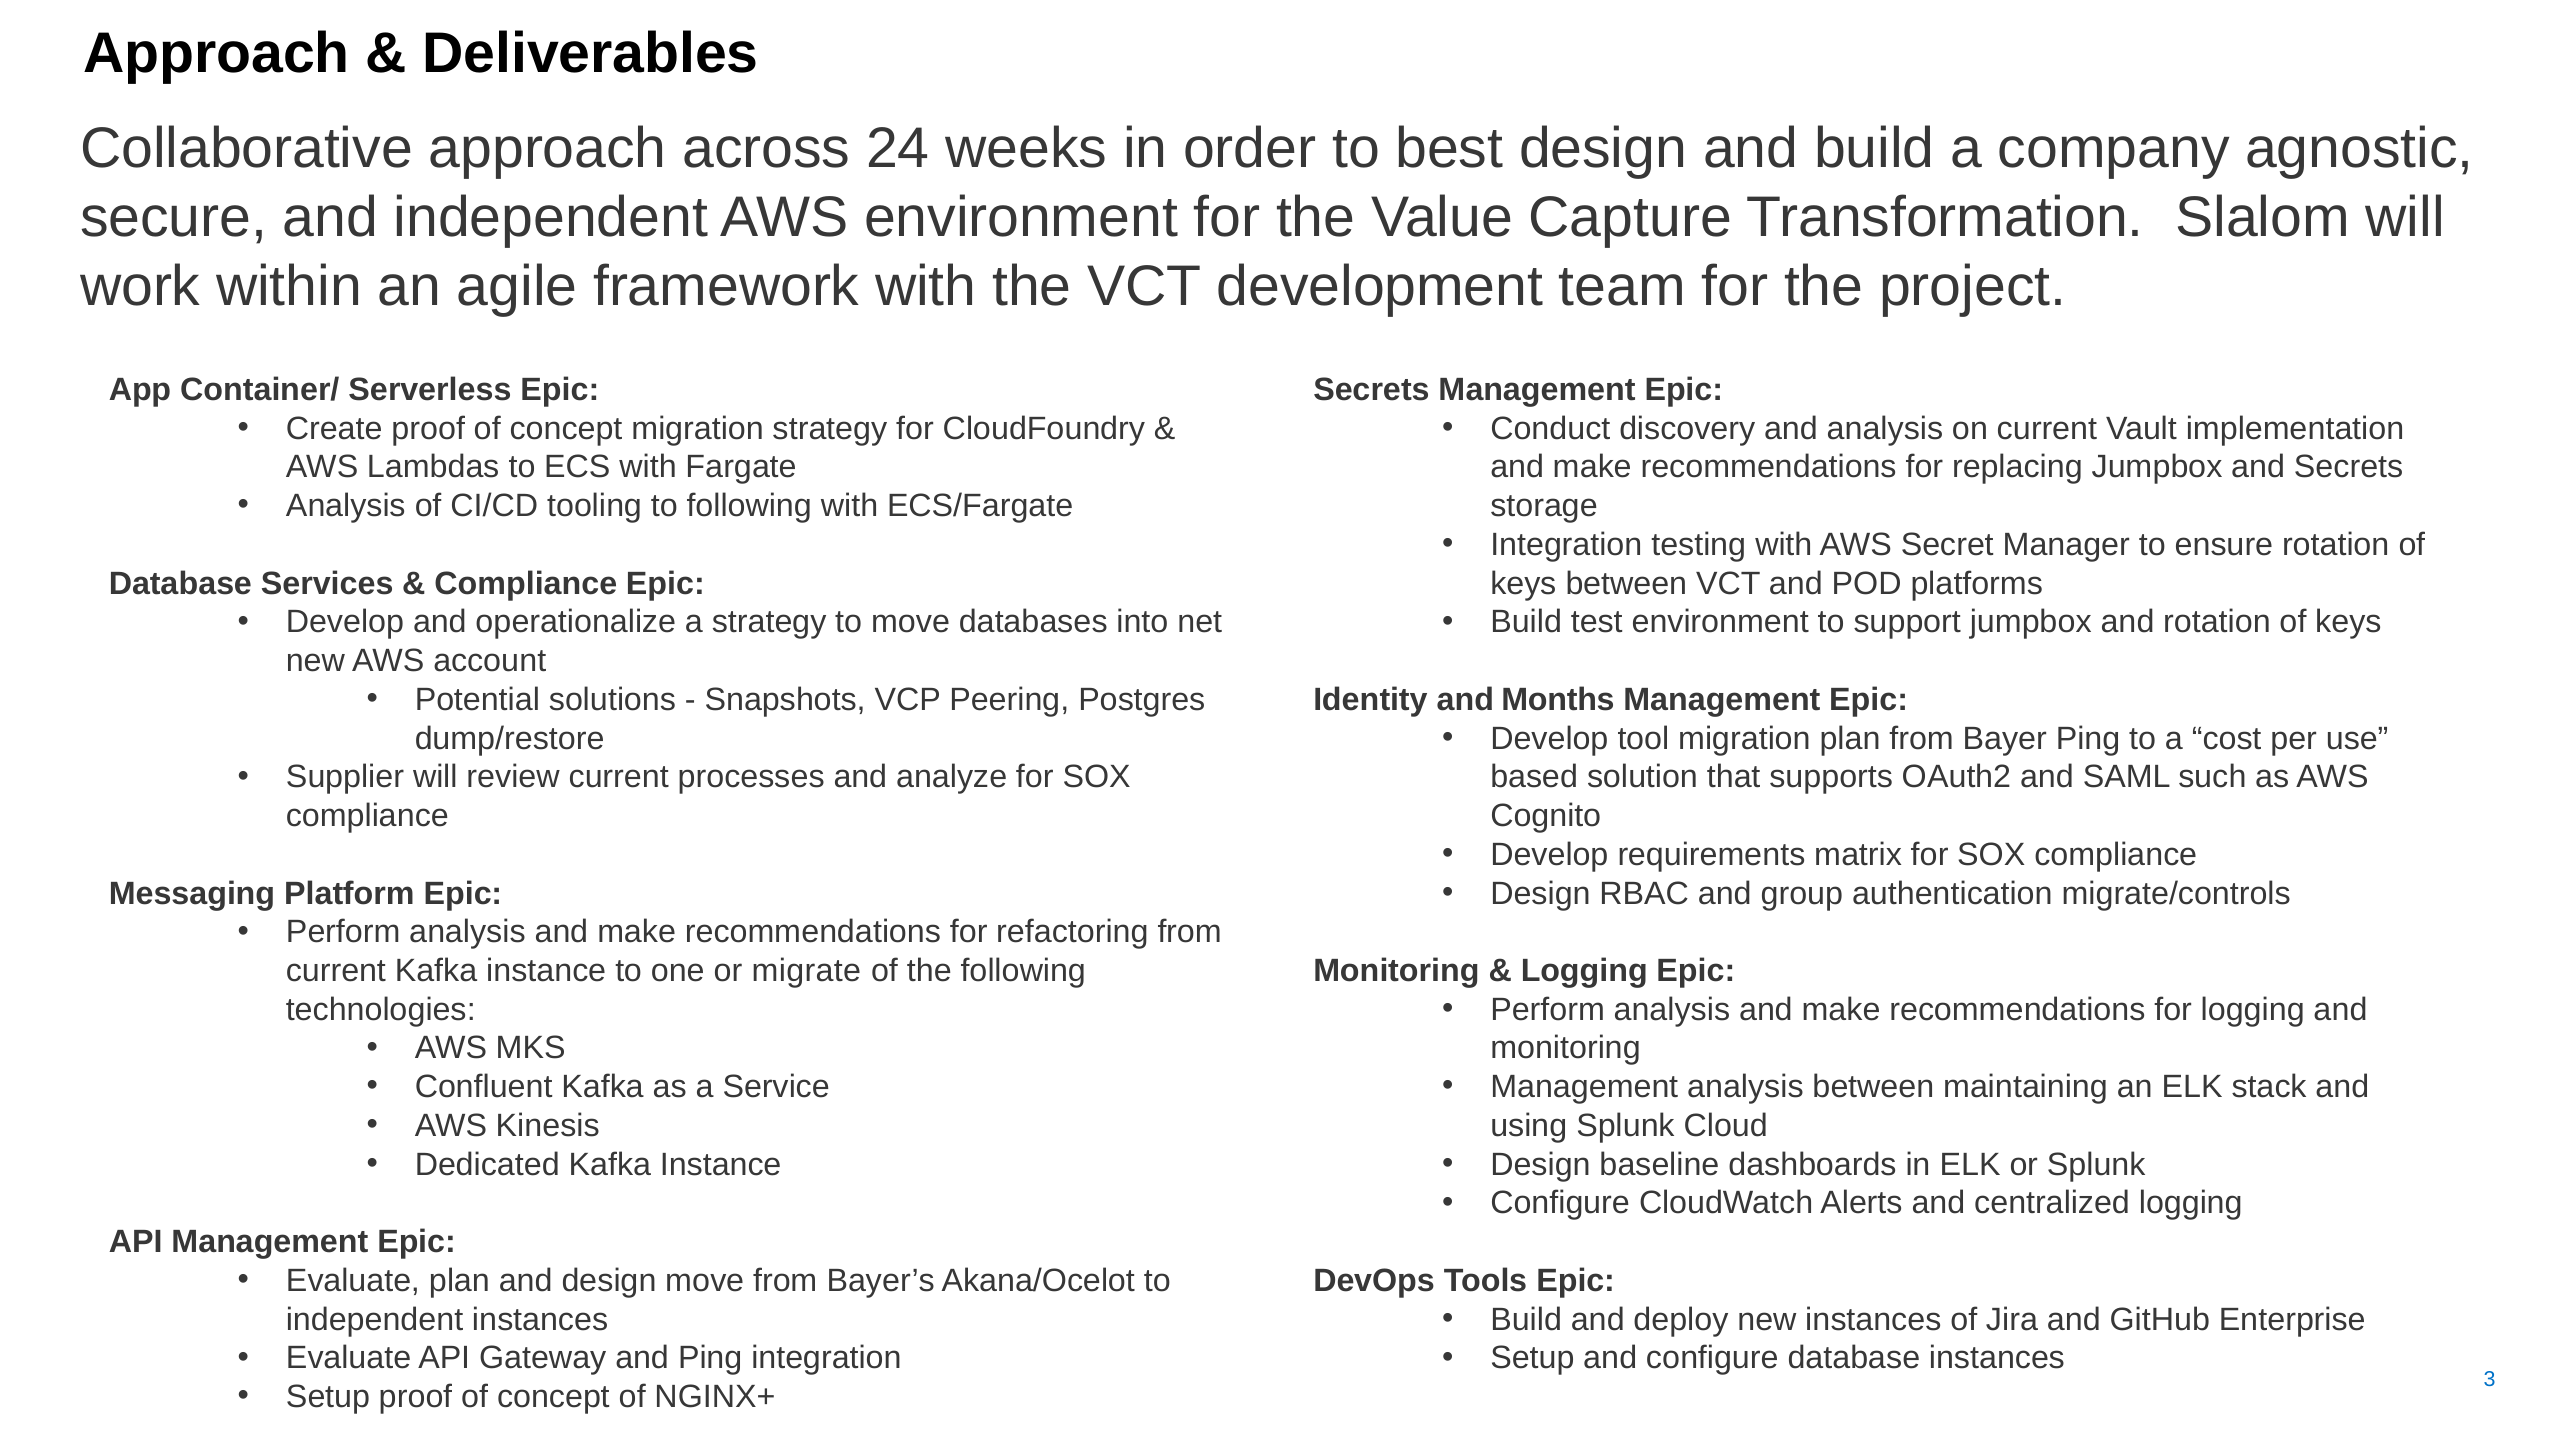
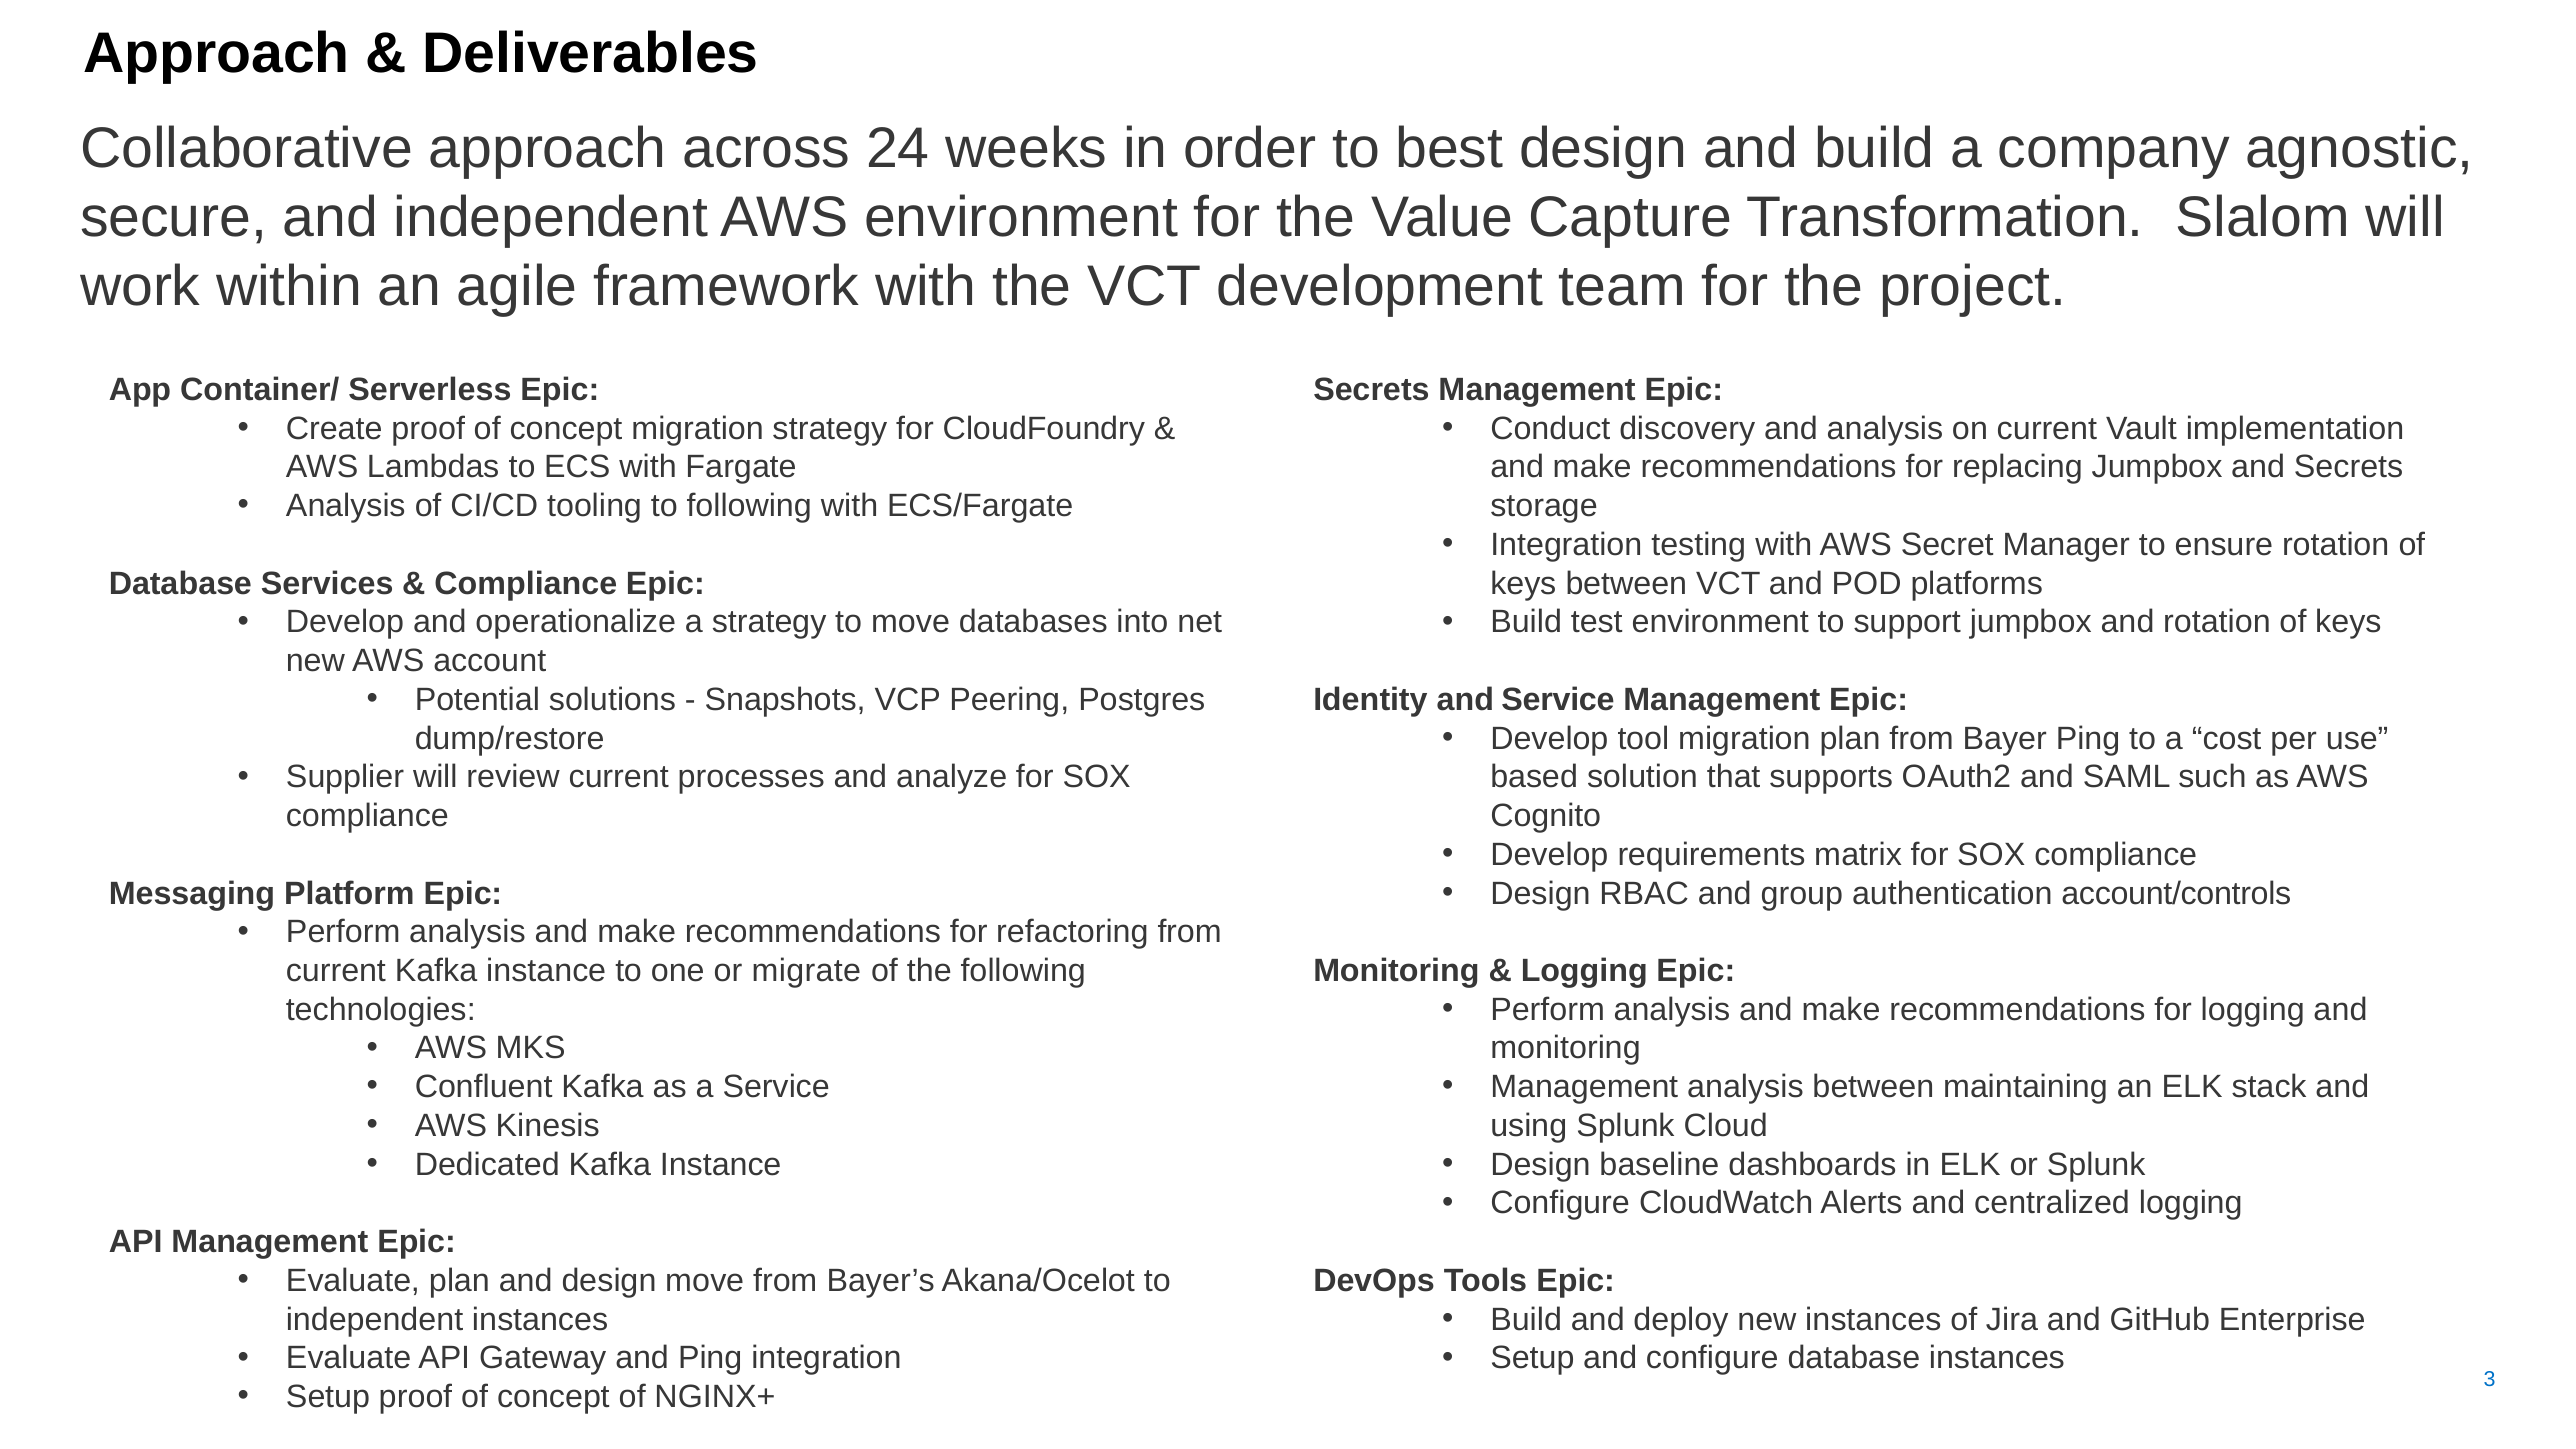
and Months: Months -> Service
migrate/controls: migrate/controls -> account/controls
